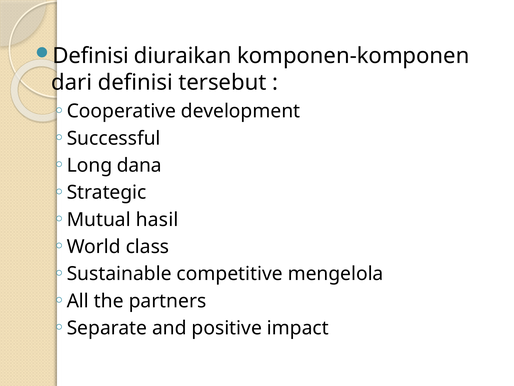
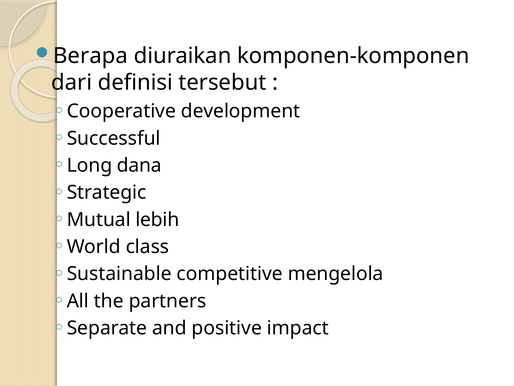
Definisi at (91, 56): Definisi -> Berapa
hasil: hasil -> lebih
